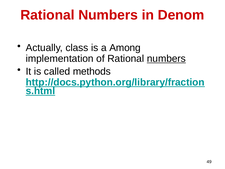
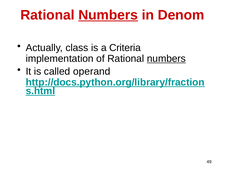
Numbers at (108, 15) underline: none -> present
Among: Among -> Criteria
methods: methods -> operand
